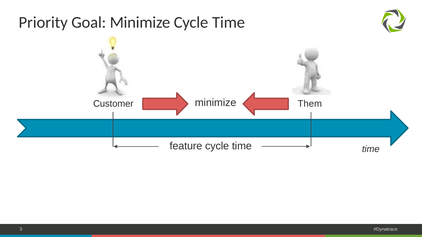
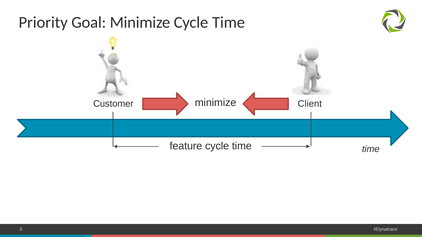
Them: Them -> Client
